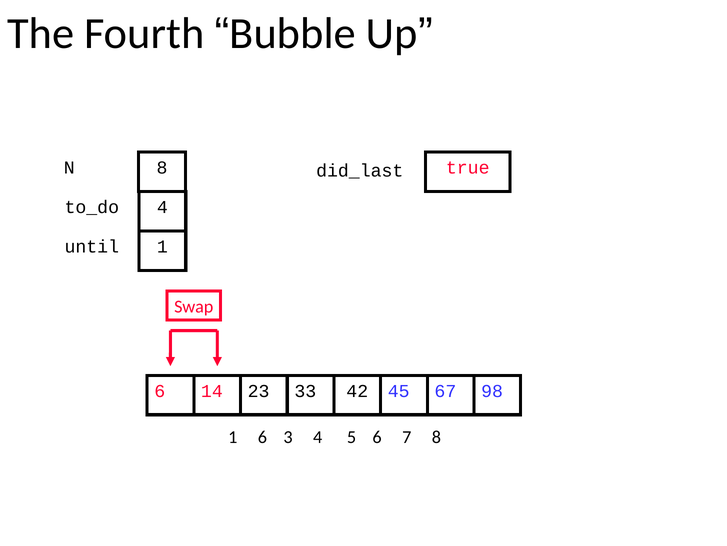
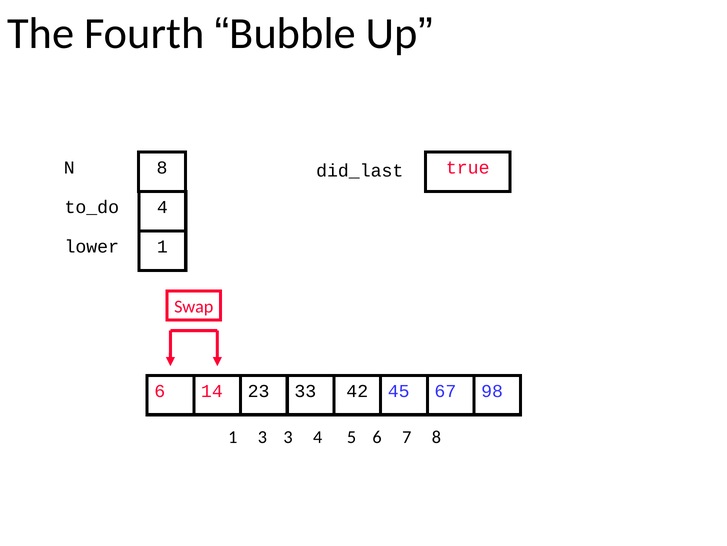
until: until -> lower
1 6: 6 -> 3
